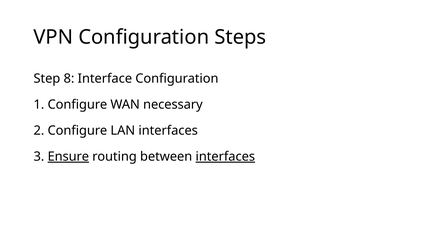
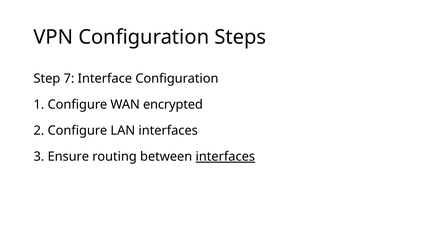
8: 8 -> 7
necessary: necessary -> encrypted
Ensure underline: present -> none
